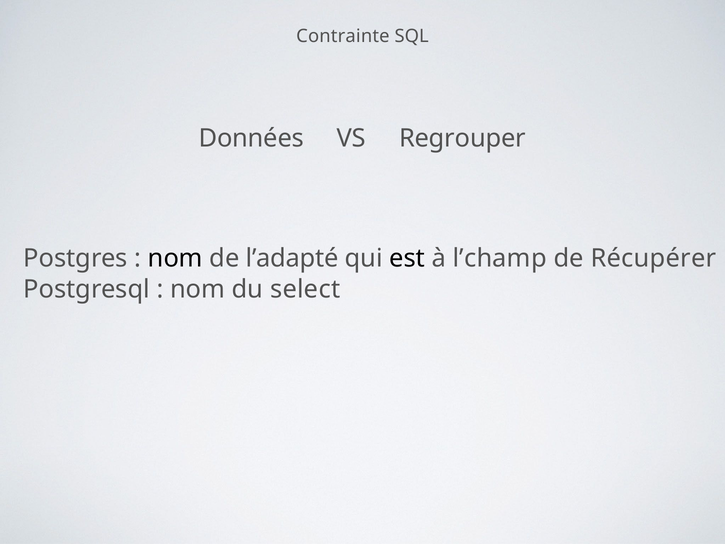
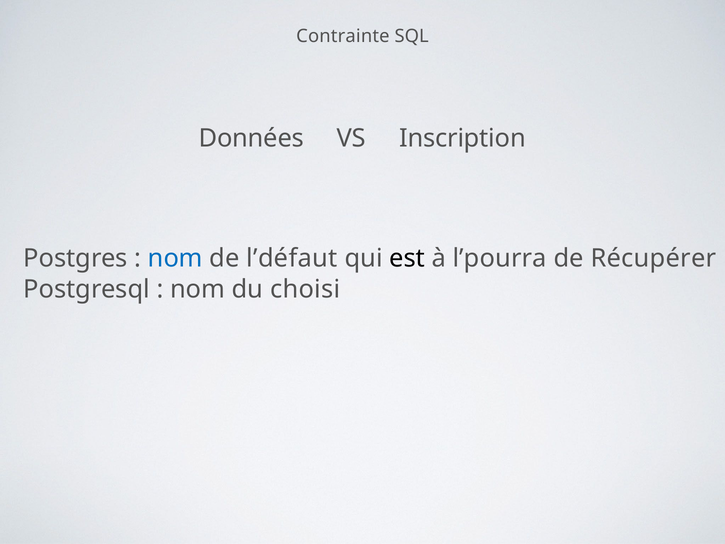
Regrouper: Regrouper -> Inscription
nom at (175, 258) colour: black -> blue
l’adapté: l’adapté -> l’défaut
l’champ: l’champ -> l’pourra
select: select -> choisi
